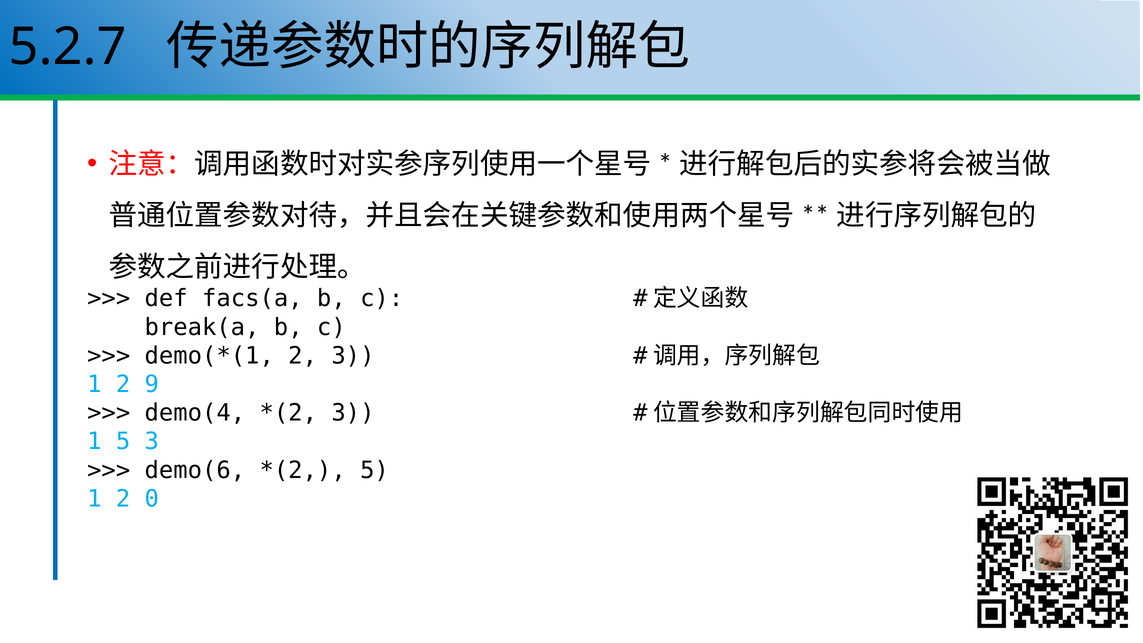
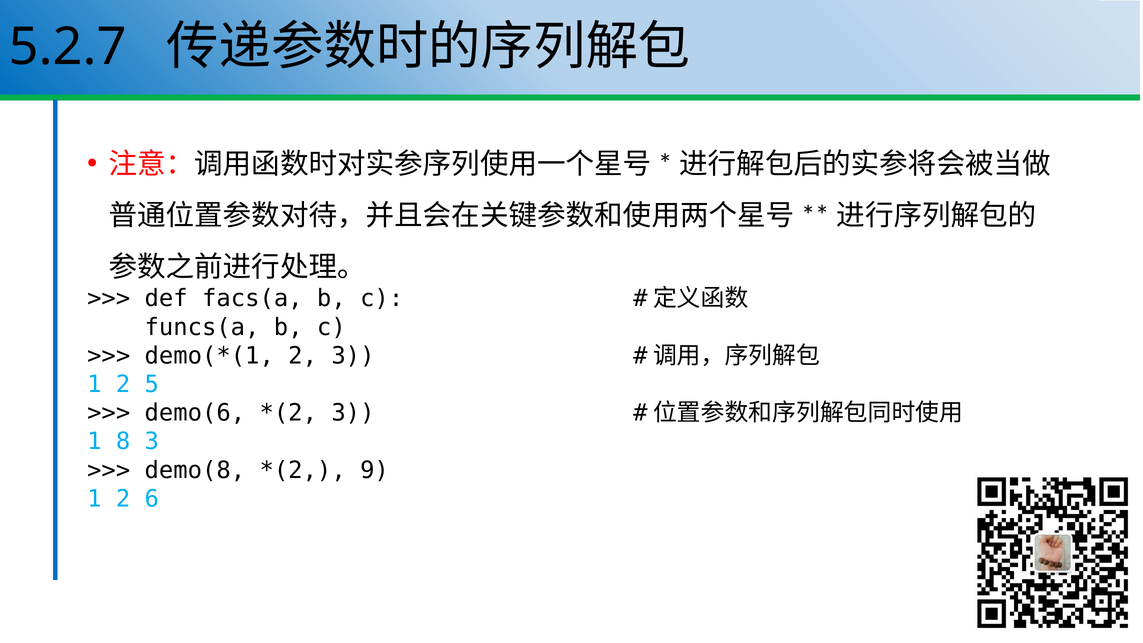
break(a: break(a -> funcs(a
9: 9 -> 5
demo(4: demo(4 -> demo(6
1 5: 5 -> 8
demo(6: demo(6 -> demo(8
5 at (374, 470): 5 -> 9
0: 0 -> 6
